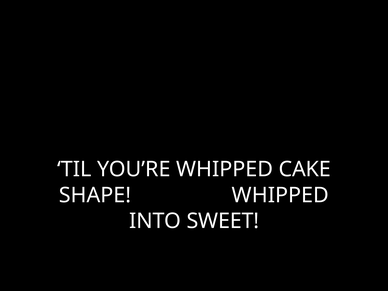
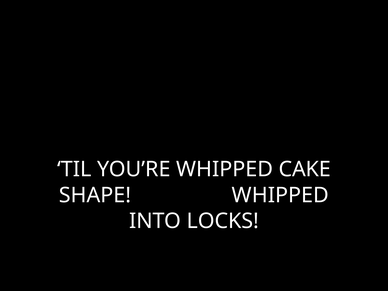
SWEET: SWEET -> LOCKS
